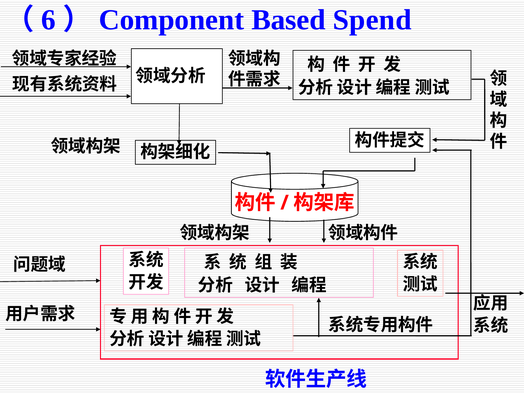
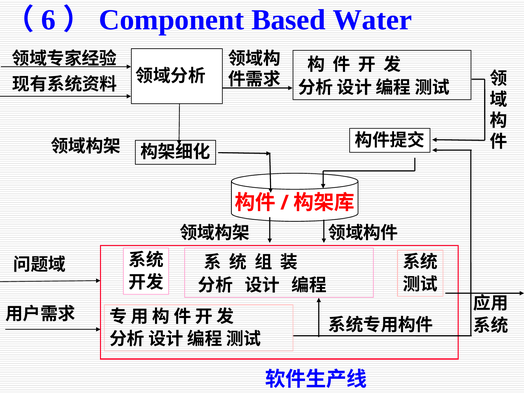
Spend: Spend -> Water
